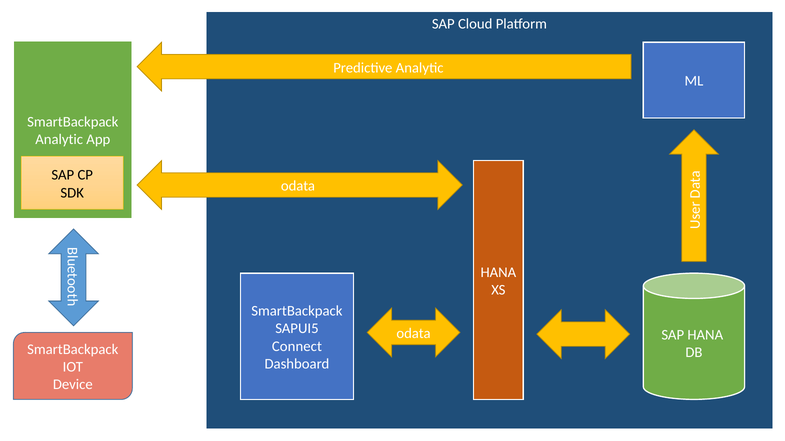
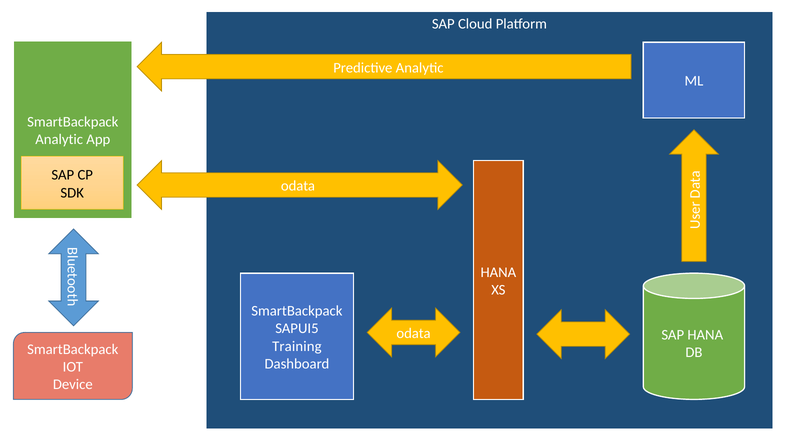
Connect: Connect -> Training
